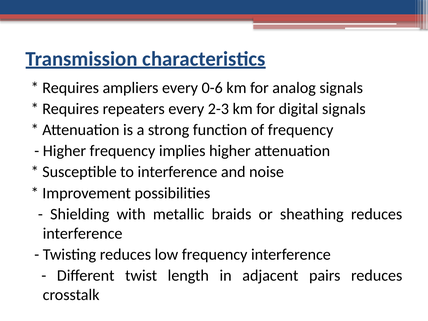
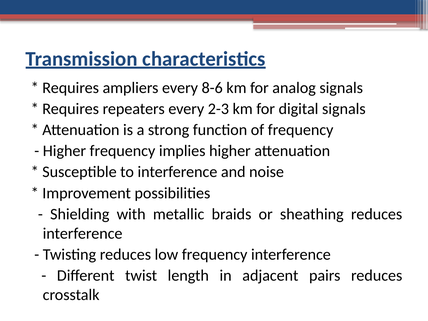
0-6: 0-6 -> 8-6
